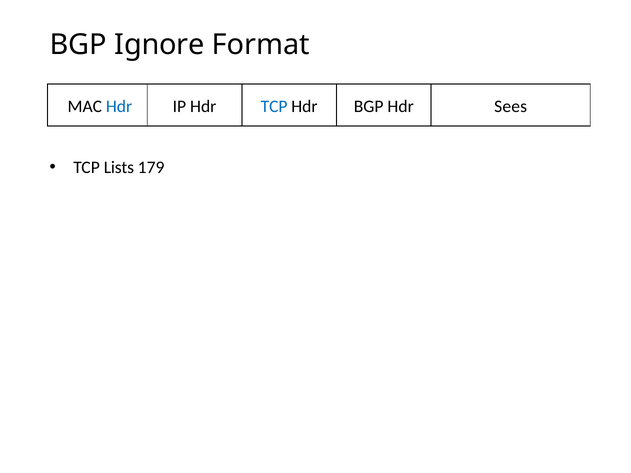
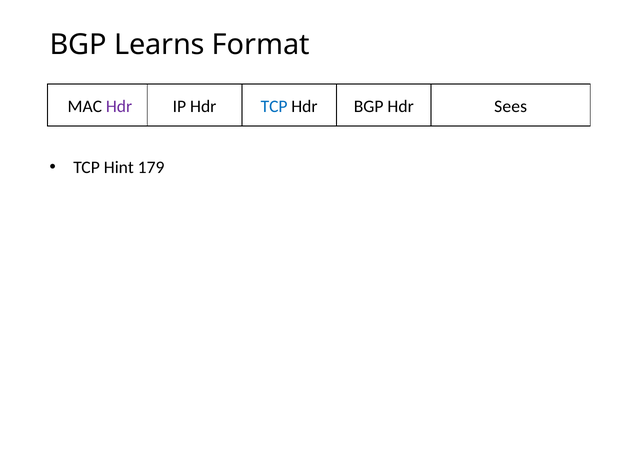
Ignore: Ignore -> Learns
Hdr at (119, 106) colour: blue -> purple
Lists: Lists -> Hint
